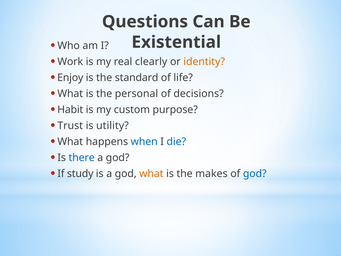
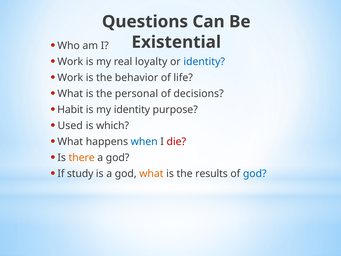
clearly: clearly -> loyalty
identity at (204, 62) colour: orange -> blue
Enjoy at (70, 78): Enjoy -> Work
standard: standard -> behavior
my custom: custom -> identity
Trust: Trust -> Used
utility: utility -> which
die colour: blue -> red
there colour: blue -> orange
makes: makes -> results
